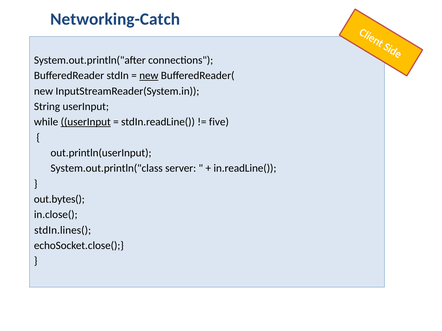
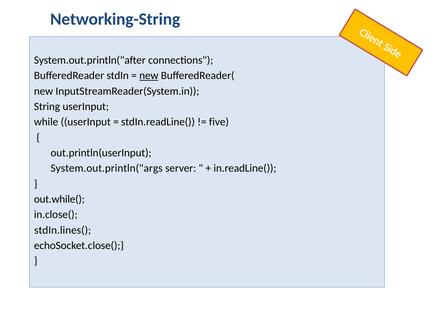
Networking-Catch: Networking-Catch -> Networking-String
userInput at (86, 122) underline: present -> none
System.out.println("class: System.out.println("class -> System.out.println("args
out.bytes(: out.bytes( -> out.while(
